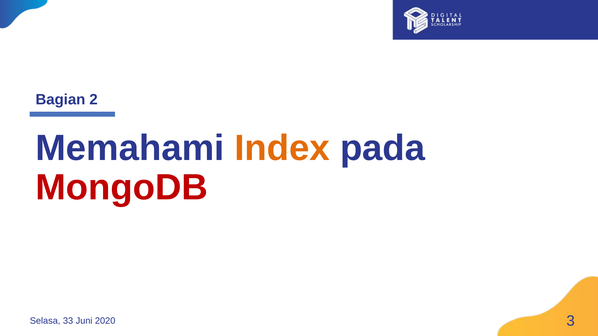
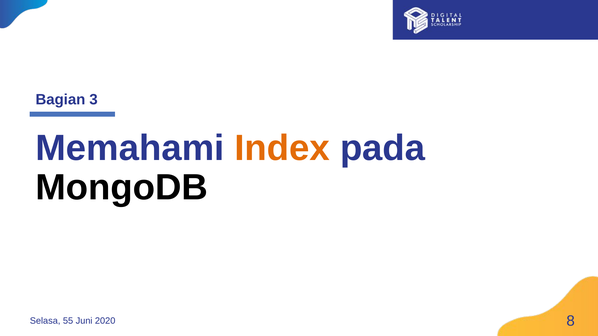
2: 2 -> 3
MongoDB colour: red -> black
33: 33 -> 55
3: 3 -> 8
